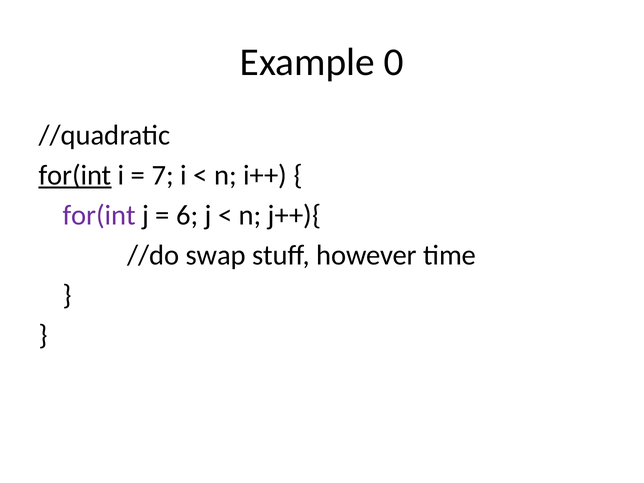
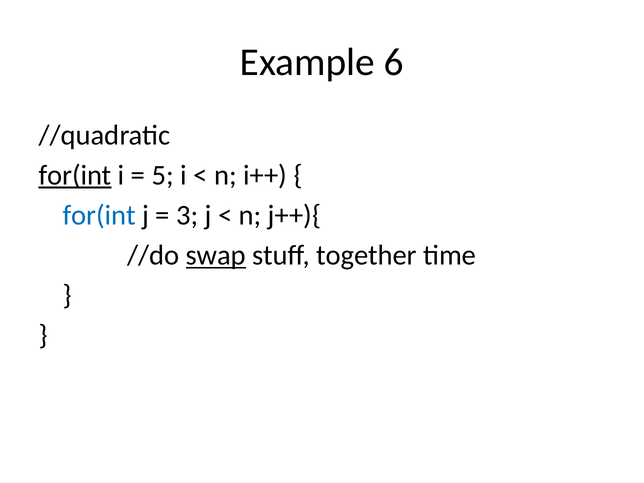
0: 0 -> 6
7: 7 -> 5
for(int at (99, 215) colour: purple -> blue
6: 6 -> 3
swap underline: none -> present
however: however -> together
